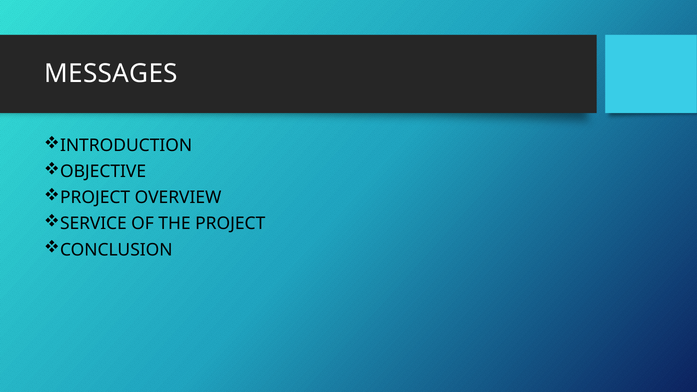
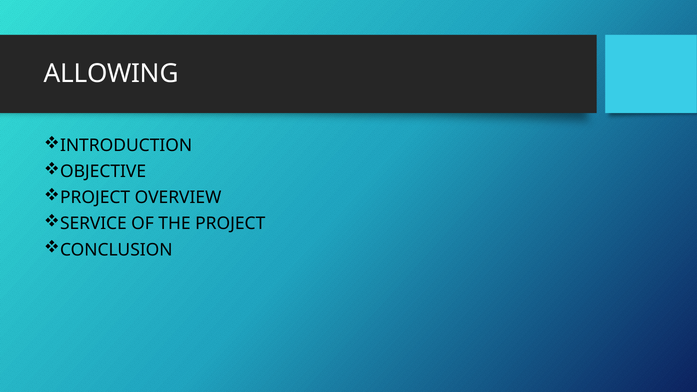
MESSAGES: MESSAGES -> ALLOWING
